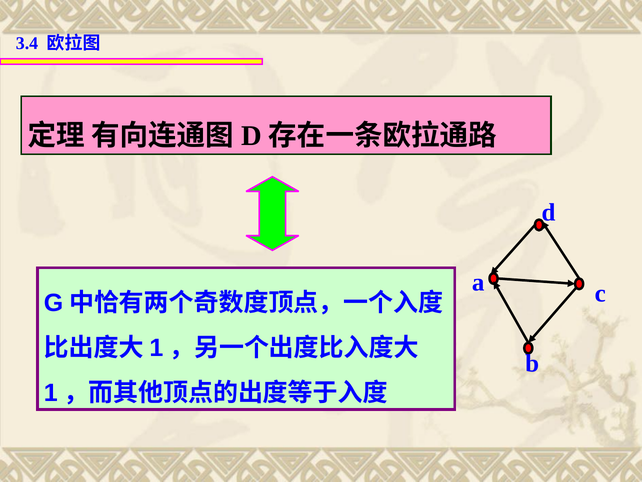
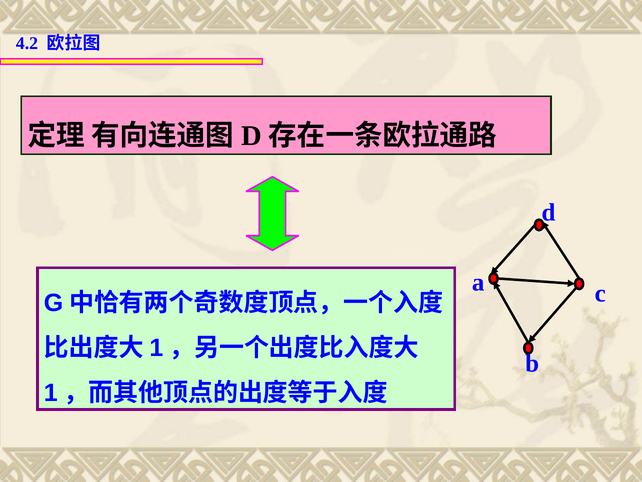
3.4: 3.4 -> 4.2
